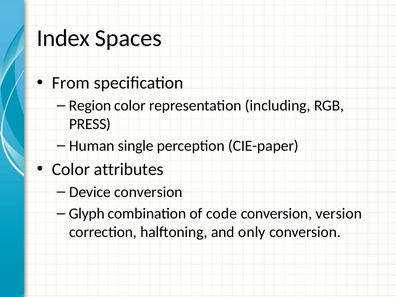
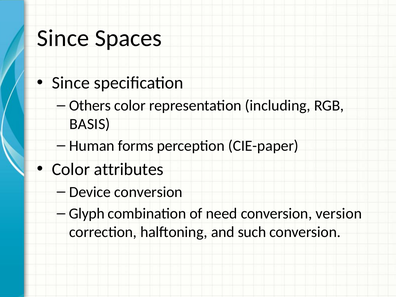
Index at (63, 38): Index -> Since
From at (71, 83): From -> Since
Region: Region -> Others
PRESS: PRESS -> BASIS
single: single -> forms
code: code -> need
only: only -> such
